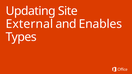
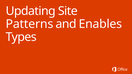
External: External -> Patterns
